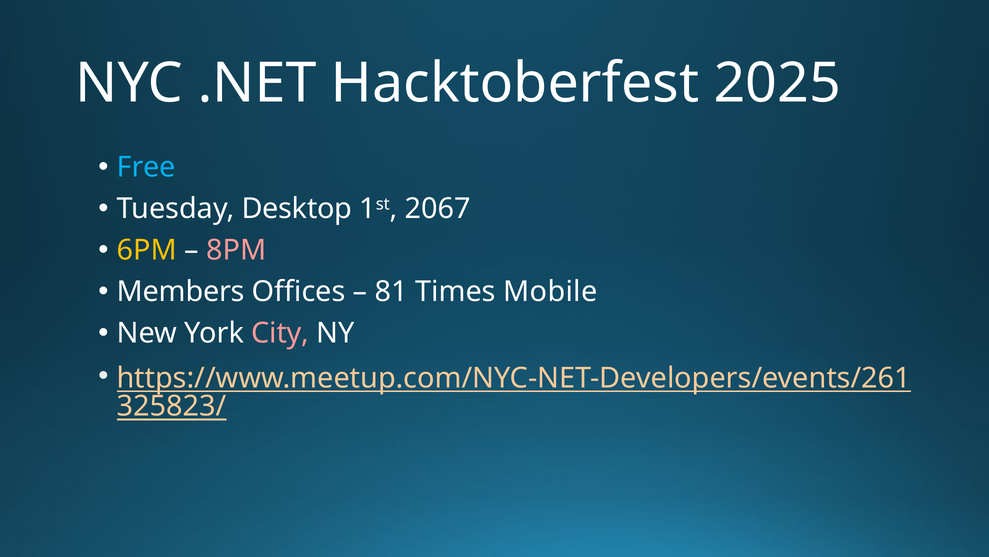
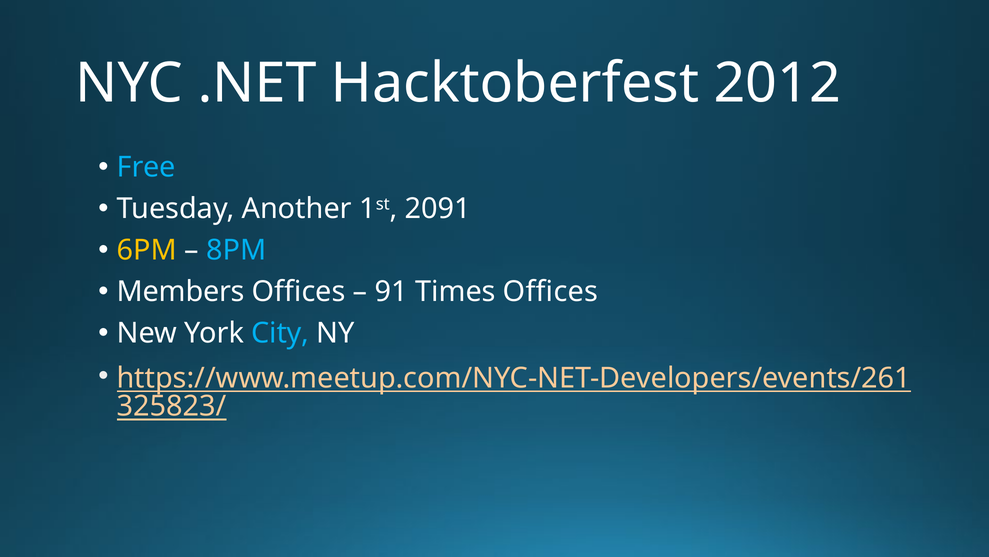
2025: 2025 -> 2012
Desktop: Desktop -> Another
2067: 2067 -> 2091
8PM colour: pink -> light blue
81: 81 -> 91
Times Mobile: Mobile -> Offices
City colour: pink -> light blue
